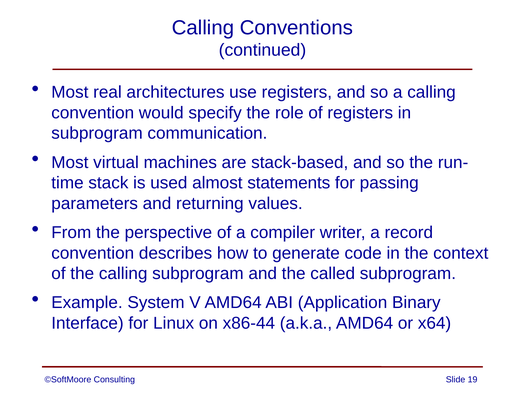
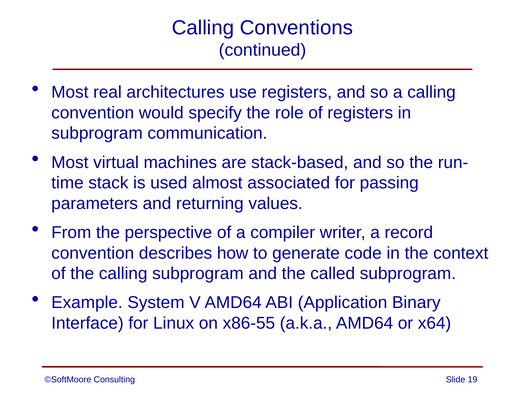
statements: statements -> associated
x86-44: x86-44 -> x86-55
